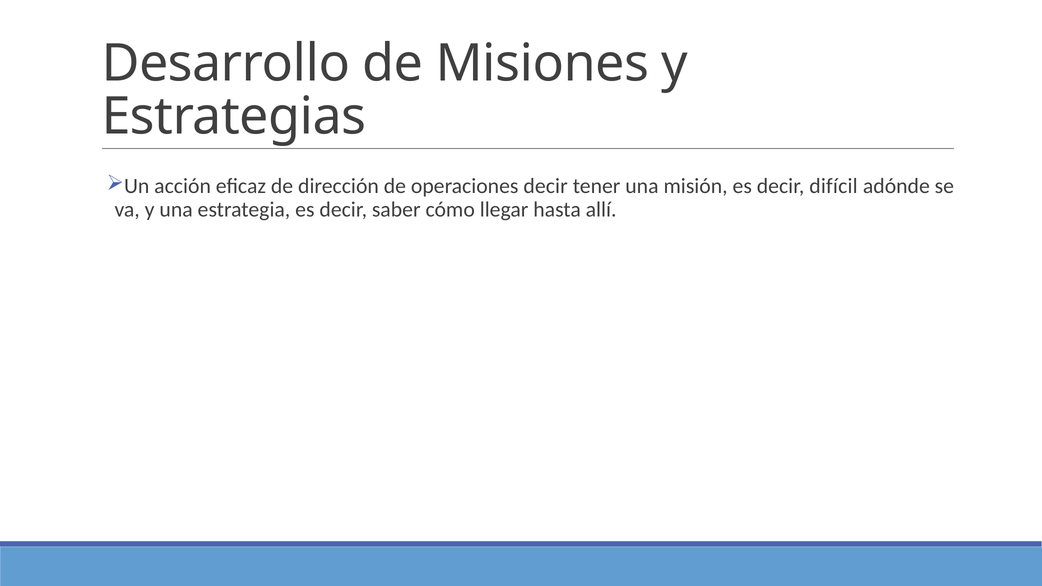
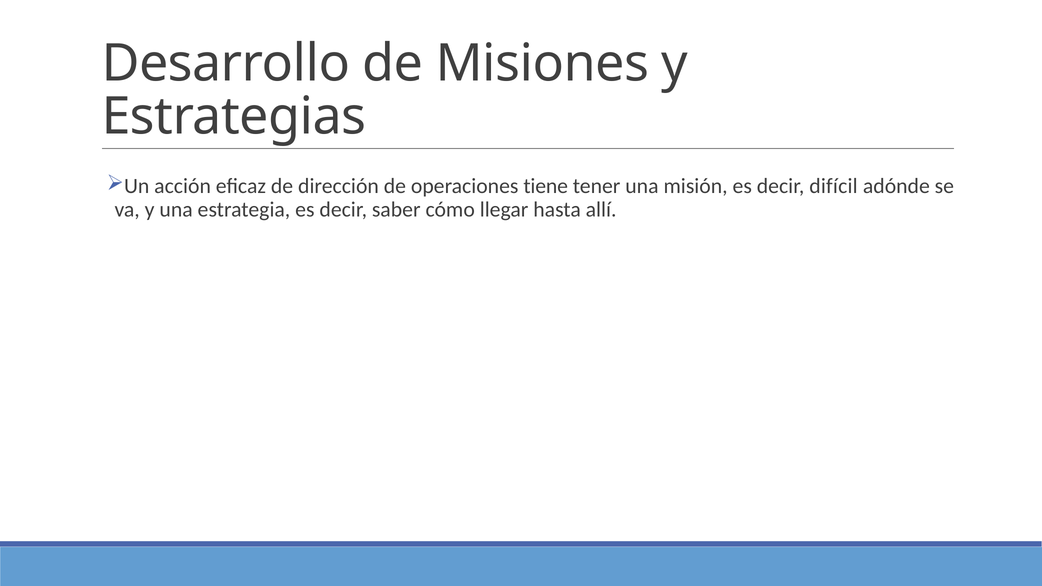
operaciones decir: decir -> tiene
